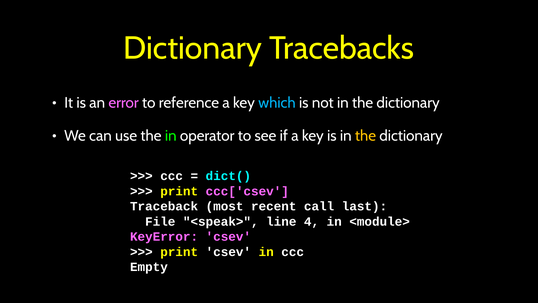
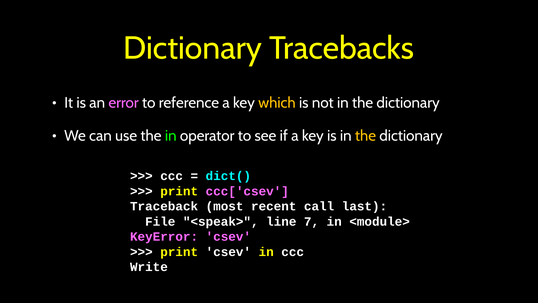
which colour: light blue -> yellow
4: 4 -> 7
Empty: Empty -> Write
